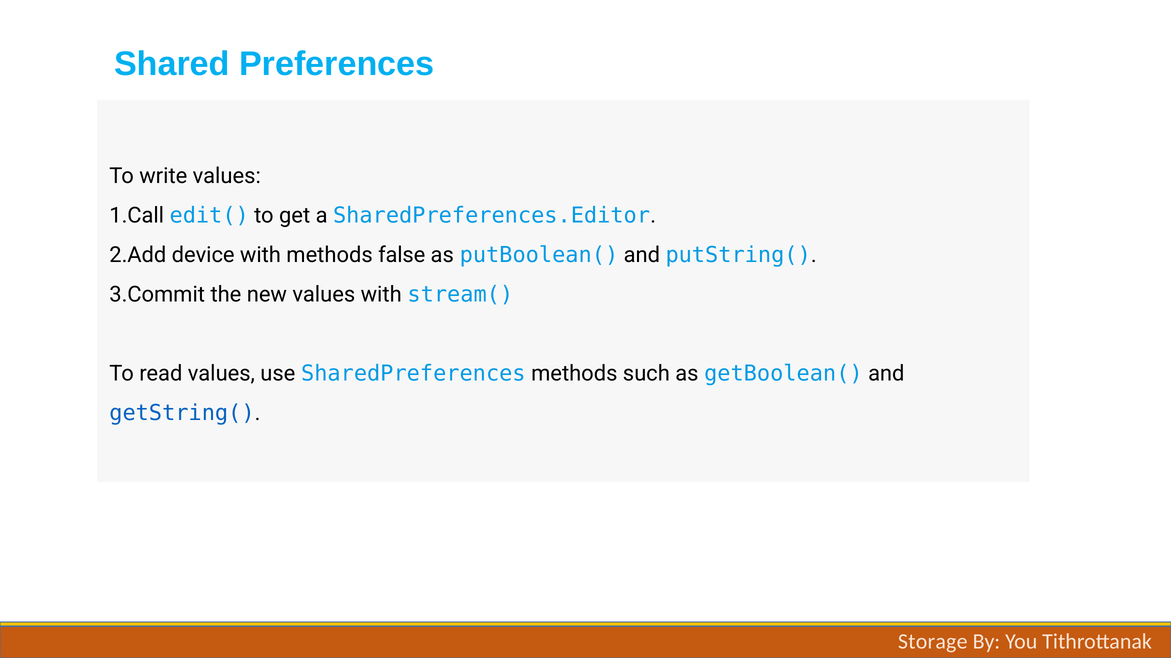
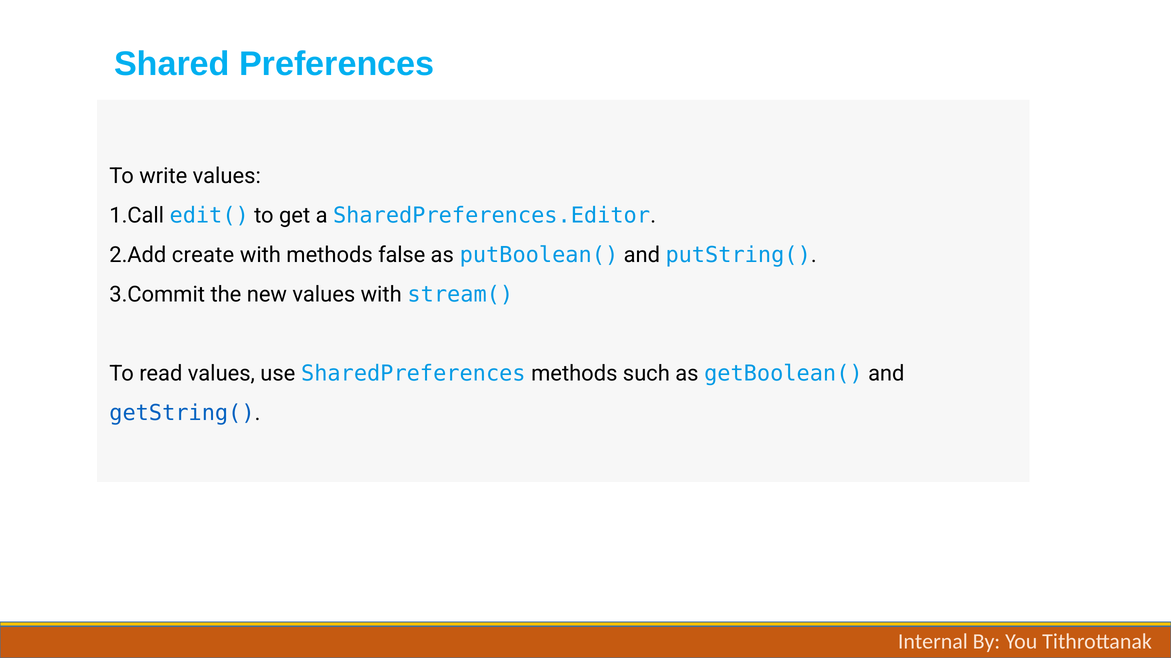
device: device -> create
Storage: Storage -> Internal
